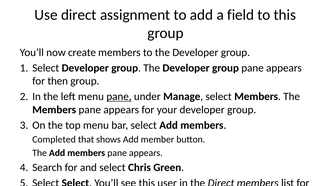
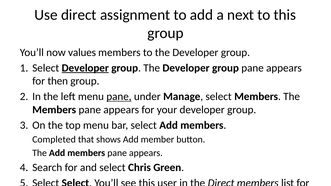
field: field -> next
create: create -> values
Developer at (85, 68) underline: none -> present
